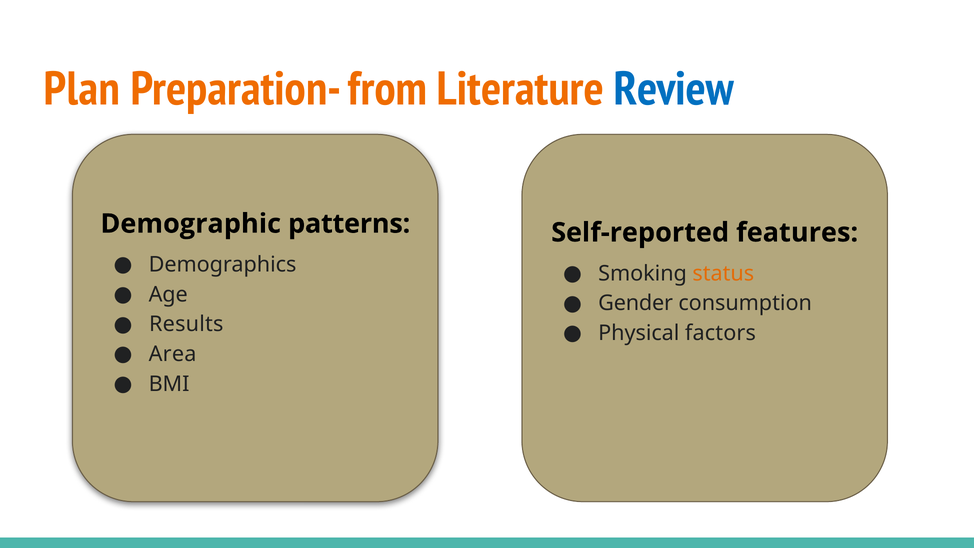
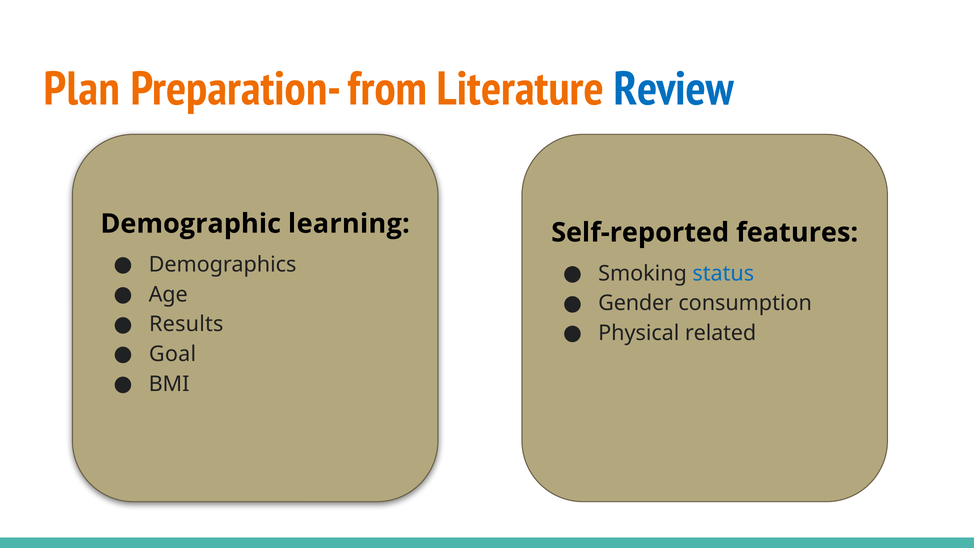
patterns: patterns -> learning
status colour: orange -> blue
factors: factors -> related
Area: Area -> Goal
